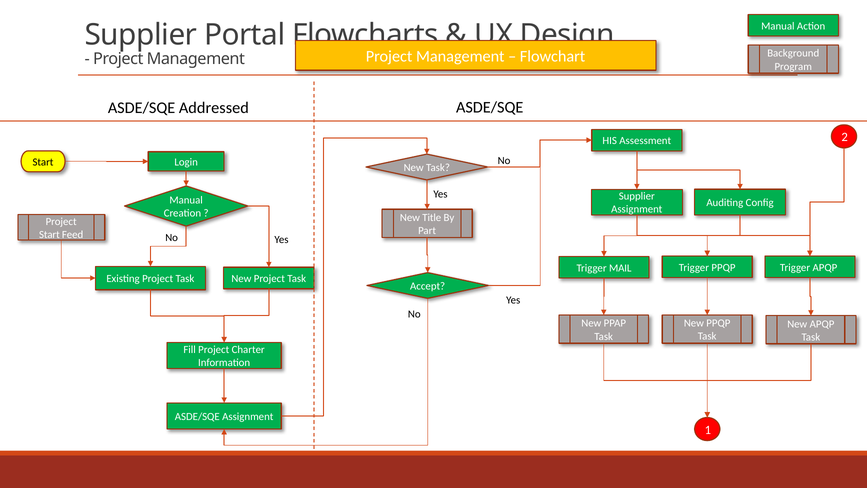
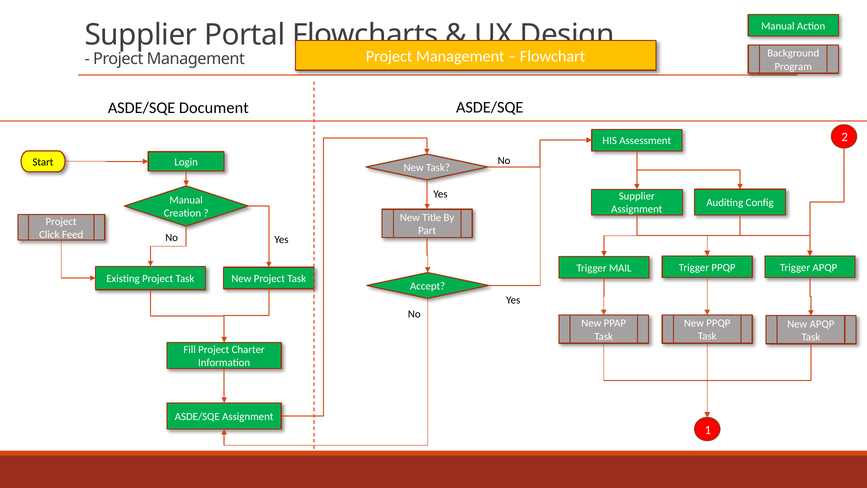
Addressed: Addressed -> Document
Start at (49, 234): Start -> Click
